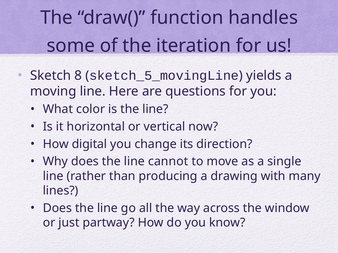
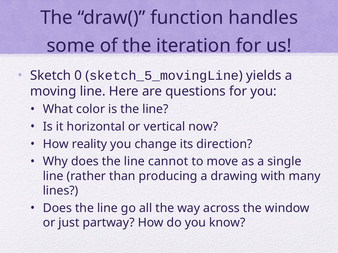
8: 8 -> 0
digital: digital -> reality
